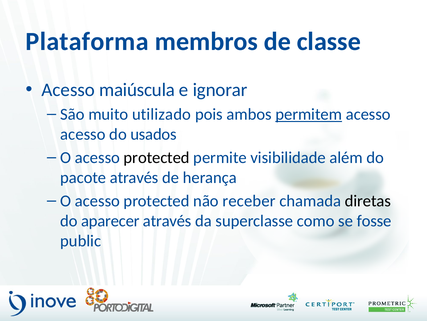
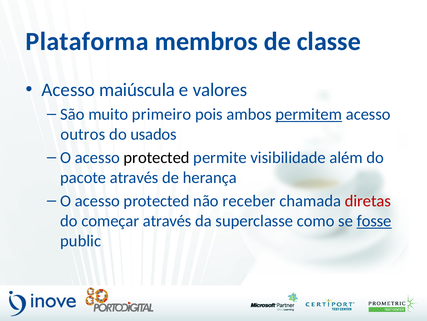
ignorar: ignorar -> valores
utilizado: utilizado -> primeiro
acesso at (83, 134): acesso -> outros
diretas colour: black -> red
aparecer: aparecer -> começar
fosse underline: none -> present
